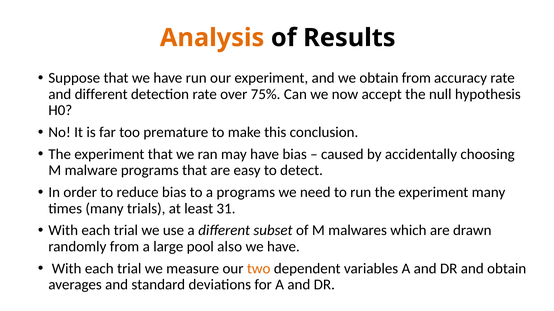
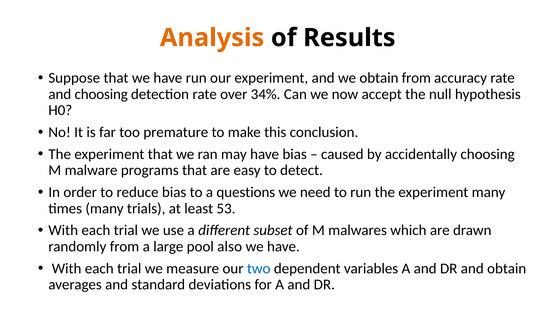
and different: different -> choosing
75%: 75% -> 34%
a programs: programs -> questions
31: 31 -> 53
two colour: orange -> blue
